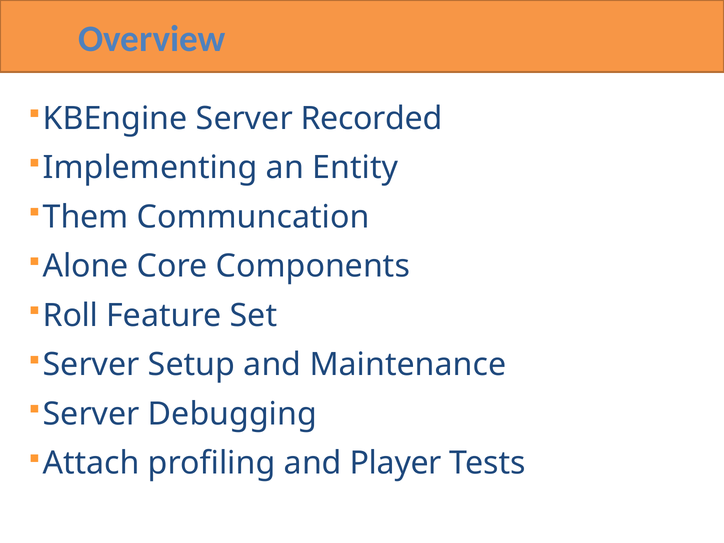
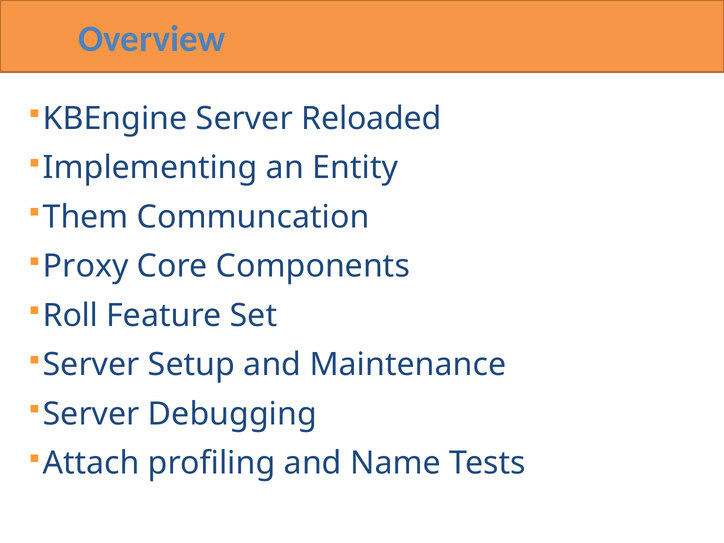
Recorded: Recorded -> Reloaded
Alone: Alone -> Proxy
Player: Player -> Name
